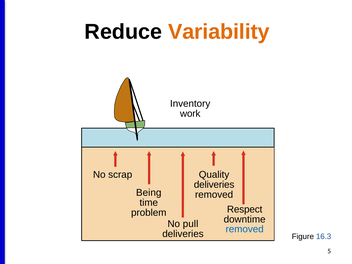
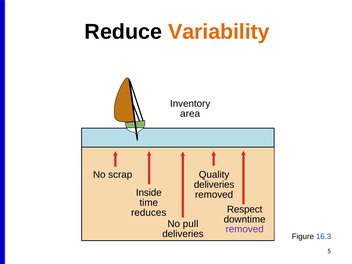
work: work -> area
Being: Being -> Inside
problem: problem -> reduces
removed at (245, 229) colour: blue -> purple
